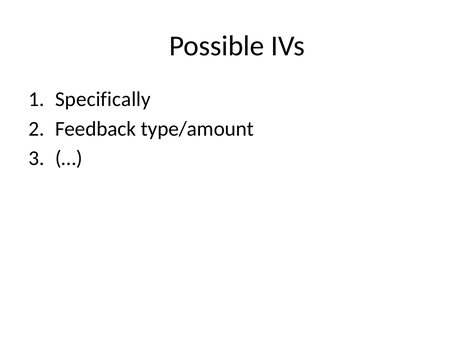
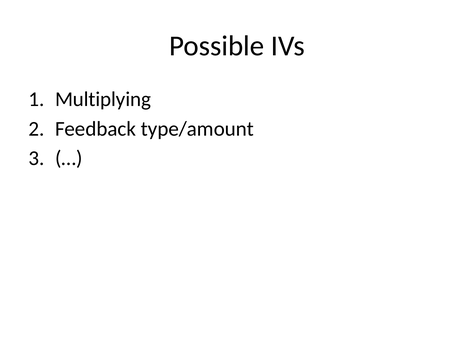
Specifically: Specifically -> Multiplying
